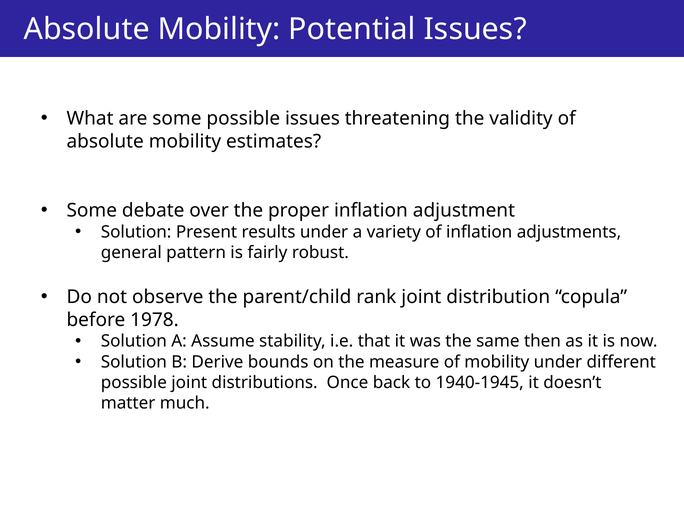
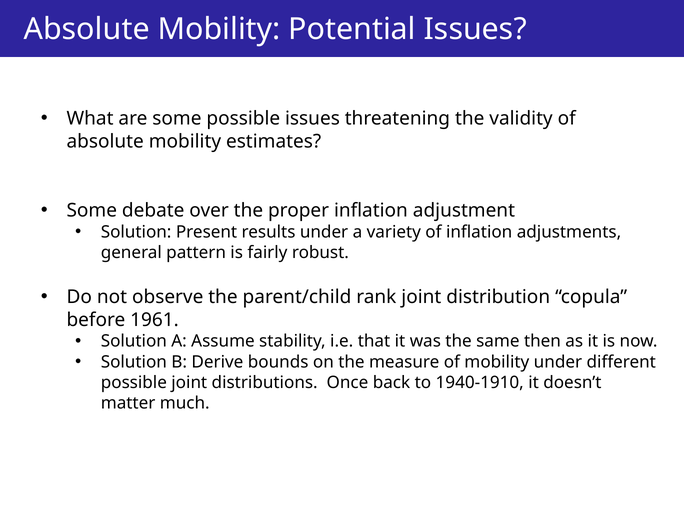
1978: 1978 -> 1961
1940-1945: 1940-1945 -> 1940-1910
